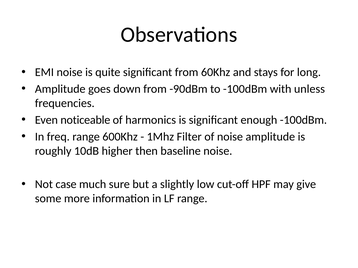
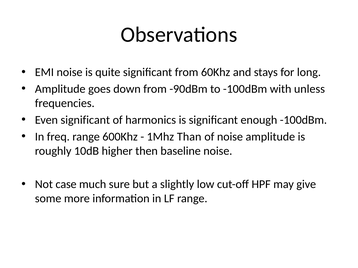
Even noticeable: noticeable -> significant
Filter: Filter -> Than
